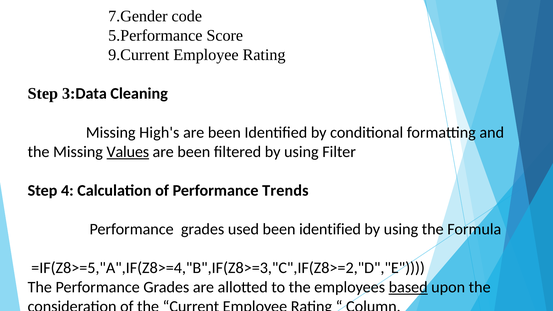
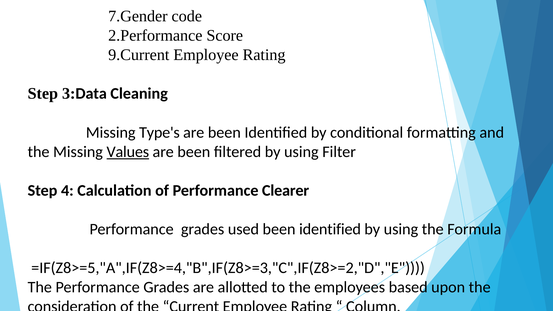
5.Performance: 5.Performance -> 2.Performance
High's: High's -> Type's
Trends: Trends -> Clearer
based underline: present -> none
